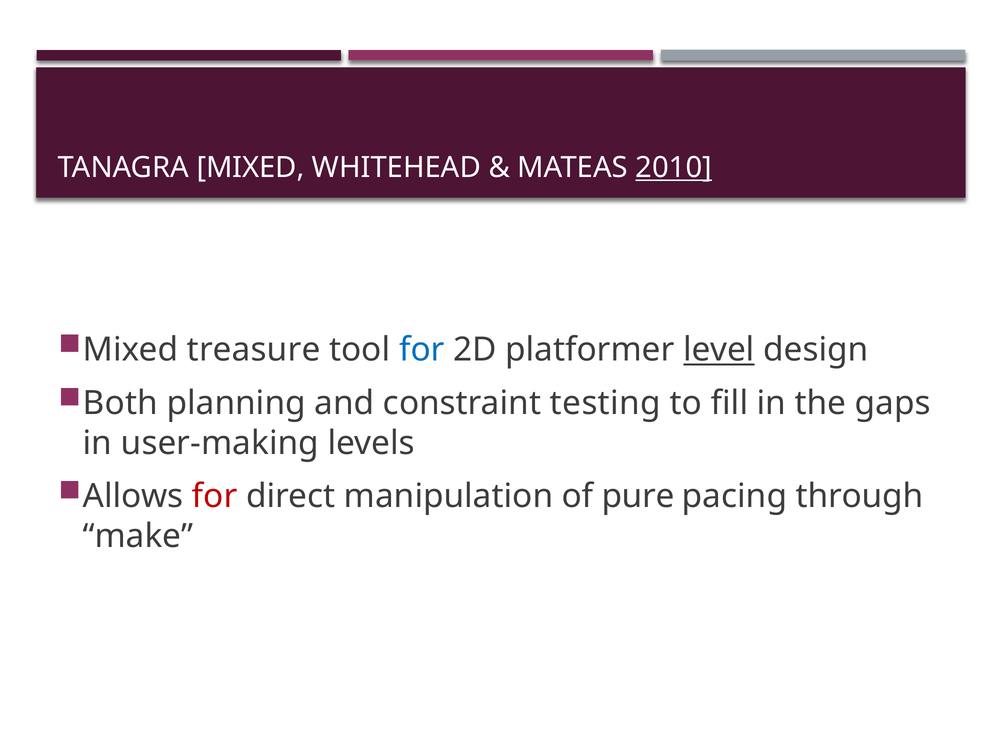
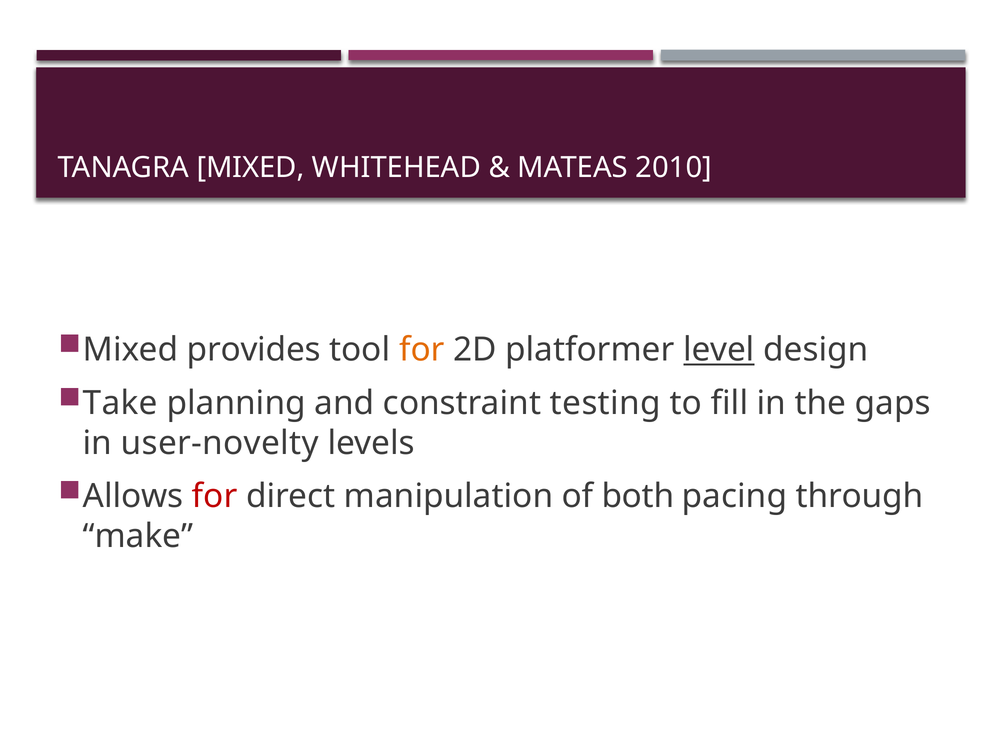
2010 underline: present -> none
treasure: treasure -> provides
for at (422, 350) colour: blue -> orange
Both: Both -> Take
user-making: user-making -> user-novelty
pure: pure -> both
